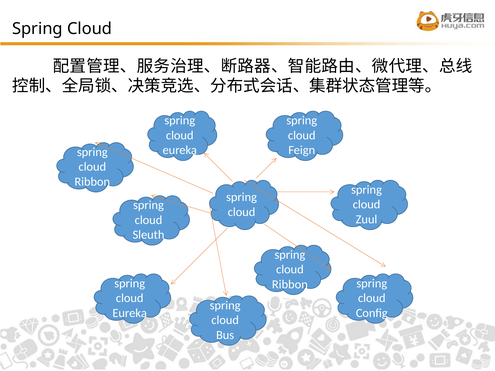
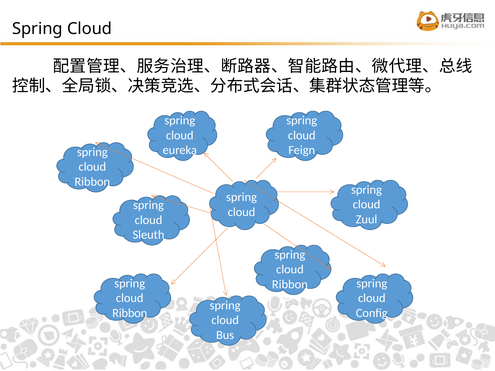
Eureka at (130, 313): Eureka -> Ribbon
